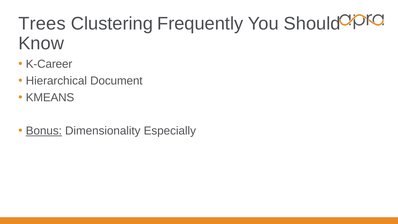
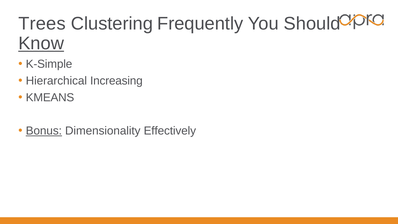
Know underline: none -> present
K-Career: K-Career -> K-Simple
Document: Document -> Increasing
Especially: Especially -> Effectively
